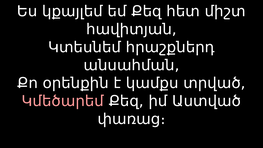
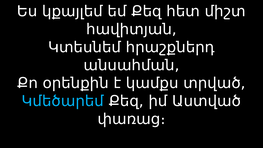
Կմեծարեմ colour: pink -> light blue
